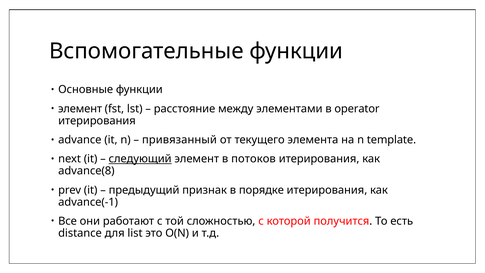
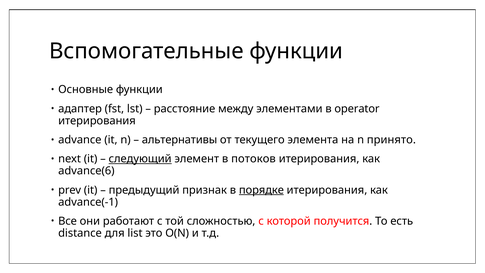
элемент at (80, 109): элемент -> адаптер
привязанный: привязанный -> альтернативы
template: template -> принято
advance(8: advance(8 -> advance(6
порядке underline: none -> present
